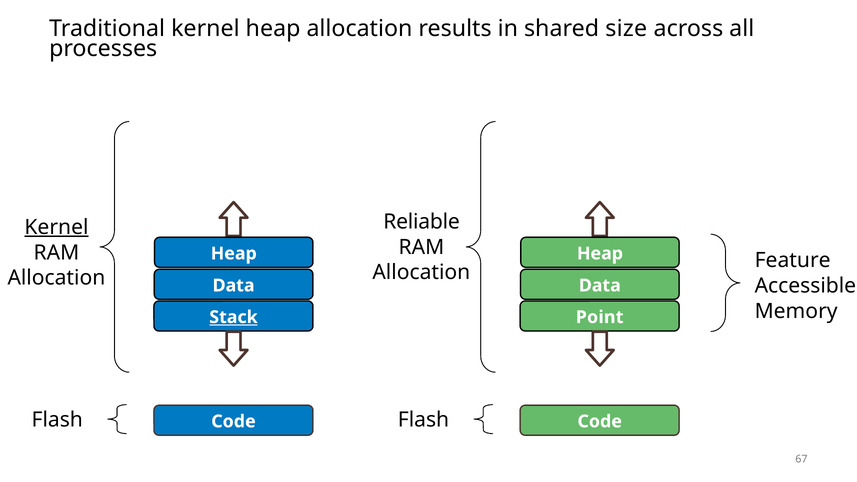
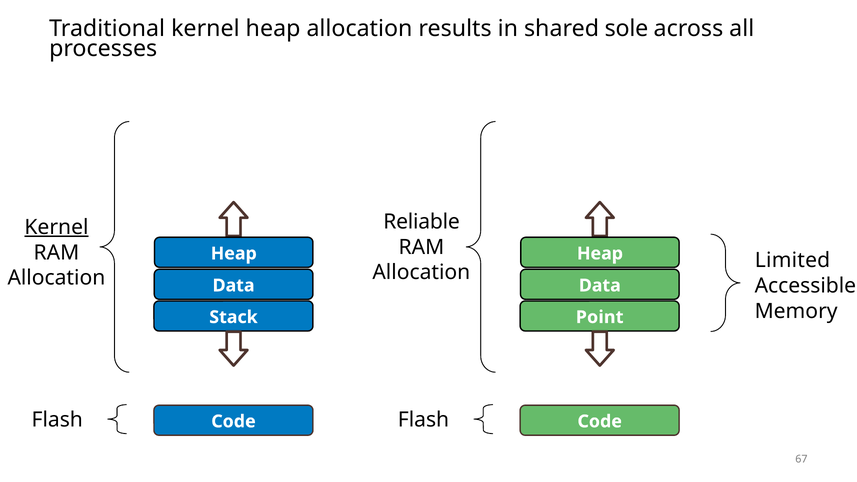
size: size -> sole
Feature: Feature -> Limited
Stack underline: present -> none
